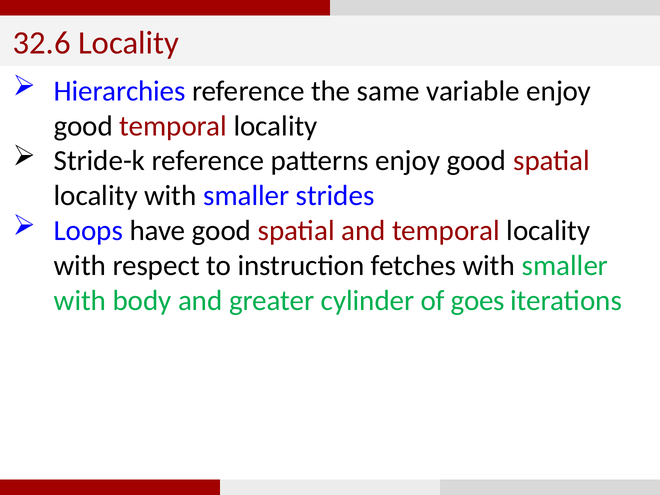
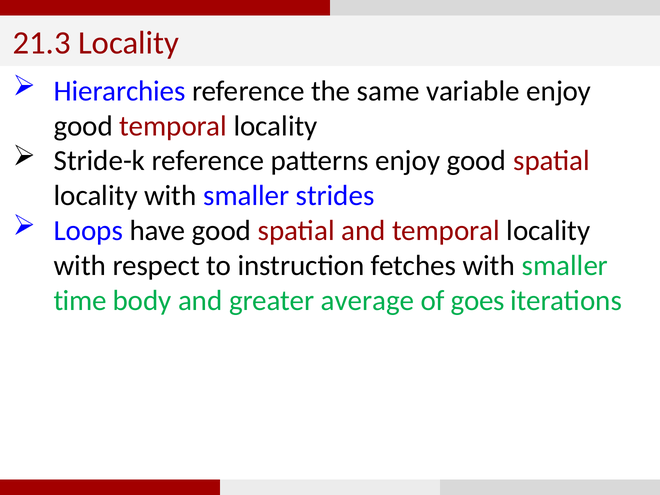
32.6: 32.6 -> 21.3
with at (80, 300): with -> time
cylinder: cylinder -> average
